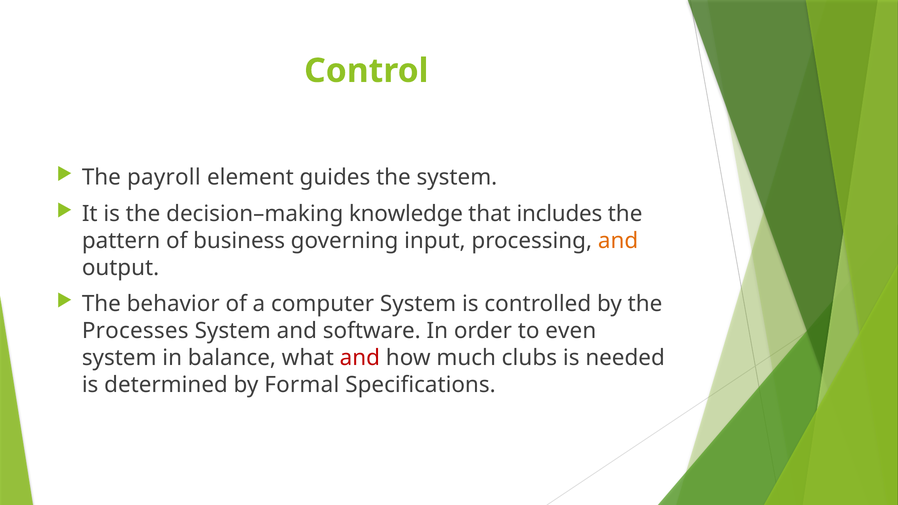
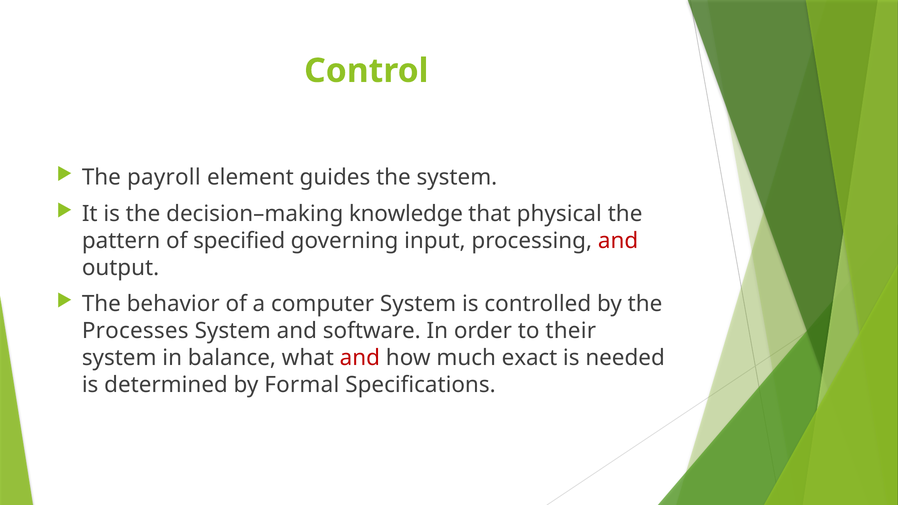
includes: includes -> physical
business: business -> specified
and at (618, 241) colour: orange -> red
even: even -> their
clubs: clubs -> exact
